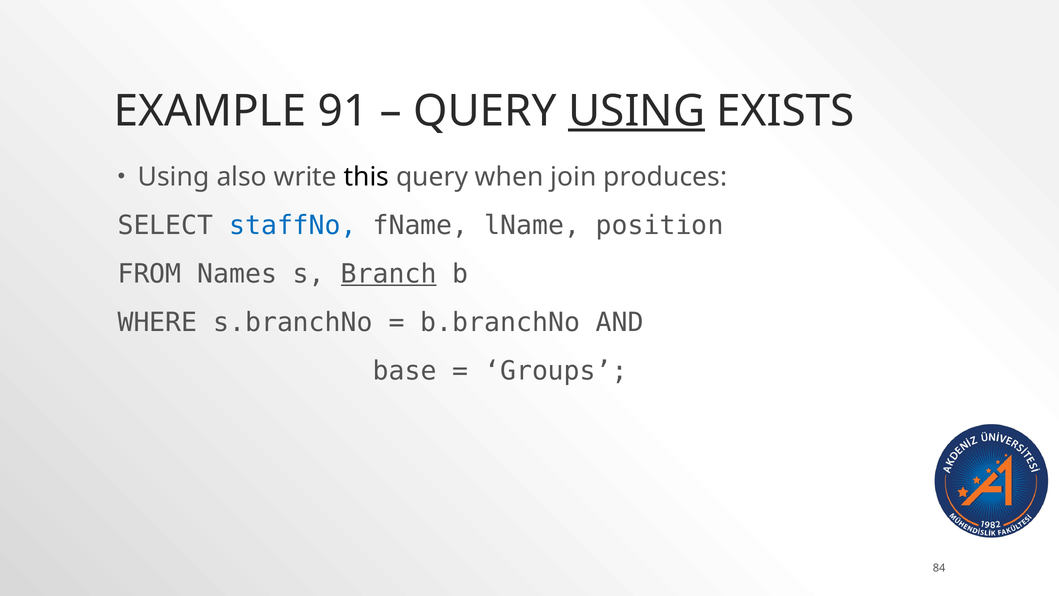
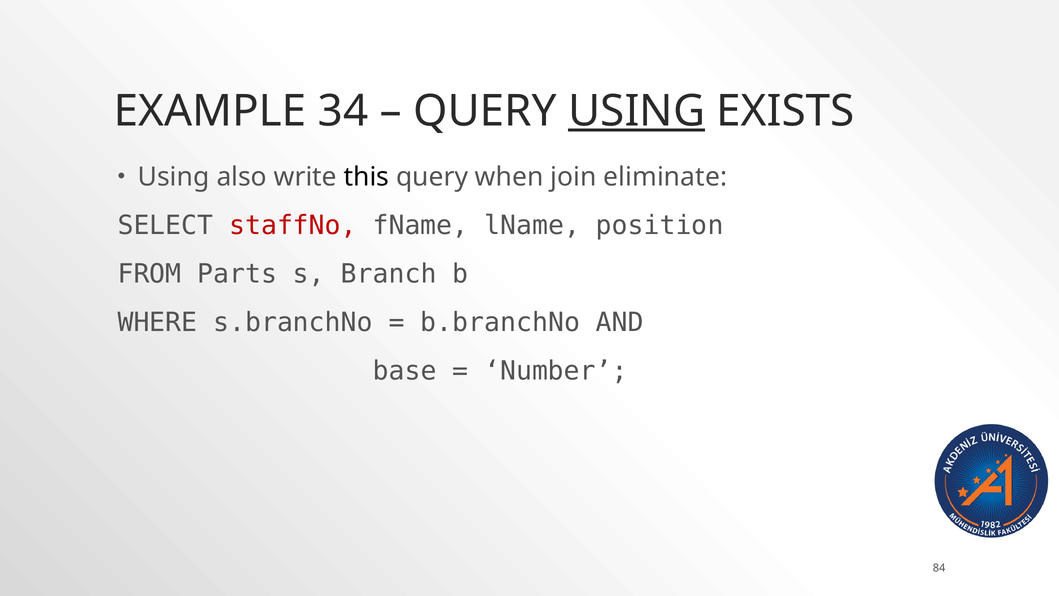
91: 91 -> 34
produces: produces -> eliminate
staffNo colour: blue -> red
Names: Names -> Parts
Branch underline: present -> none
Groups: Groups -> Number
